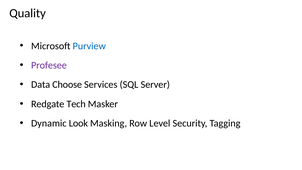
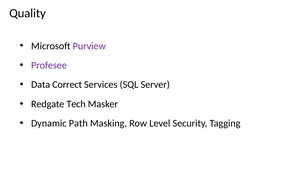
Purview colour: blue -> purple
Choose: Choose -> Correct
Look: Look -> Path
